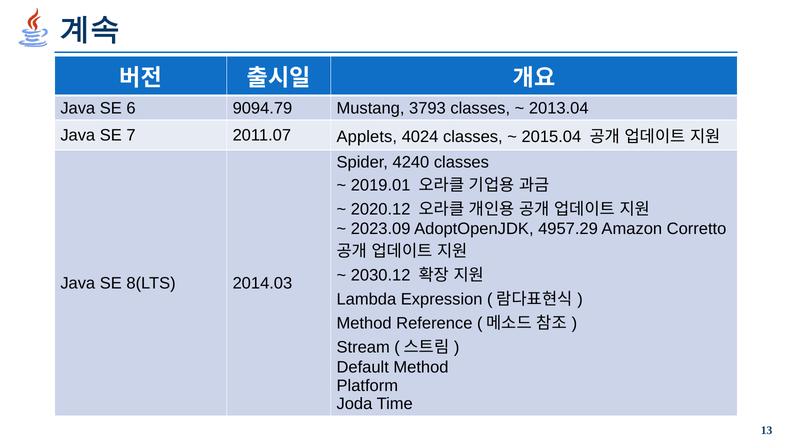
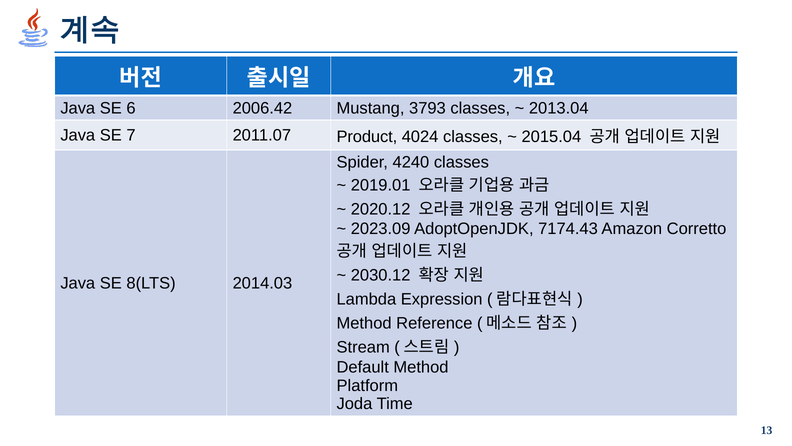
9094.79: 9094.79 -> 2006.42
Applets: Applets -> Product
4957.29: 4957.29 -> 7174.43
